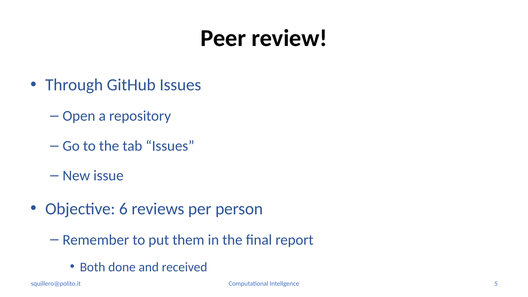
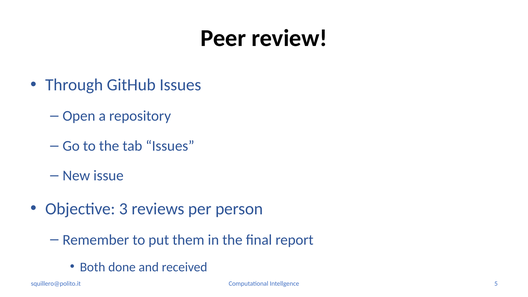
6: 6 -> 3
